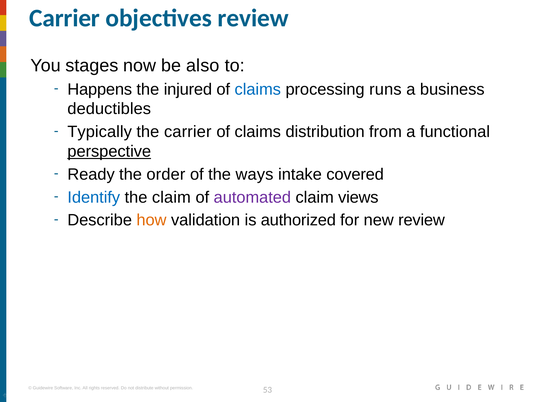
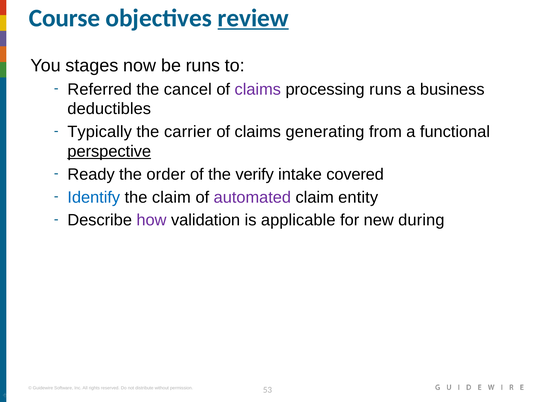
Carrier at (65, 18): Carrier -> Course
review at (253, 18) underline: none -> present
be also: also -> runs
Happens: Happens -> Referred
injured: injured -> cancel
claims at (258, 89) colour: blue -> purple
distribution: distribution -> generating
ways: ways -> verify
views: views -> entity
how colour: orange -> purple
authorized: authorized -> applicable
new review: review -> during
